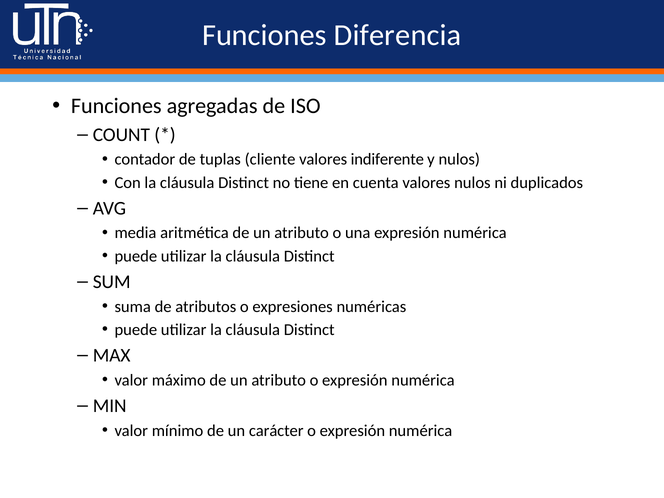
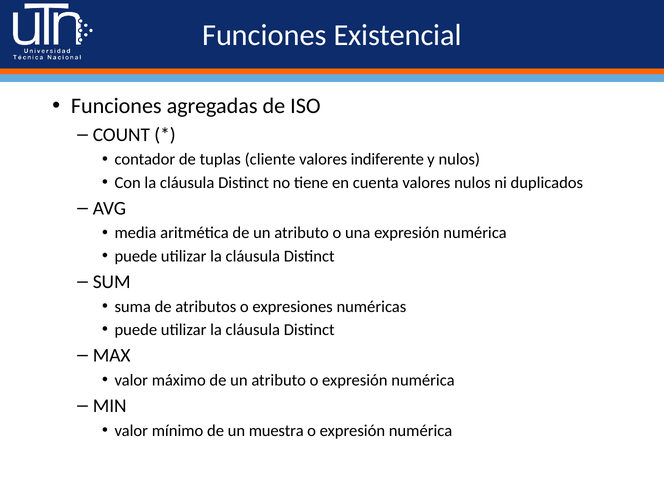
Diferencia: Diferencia -> Existencial
carácter: carácter -> muestra
